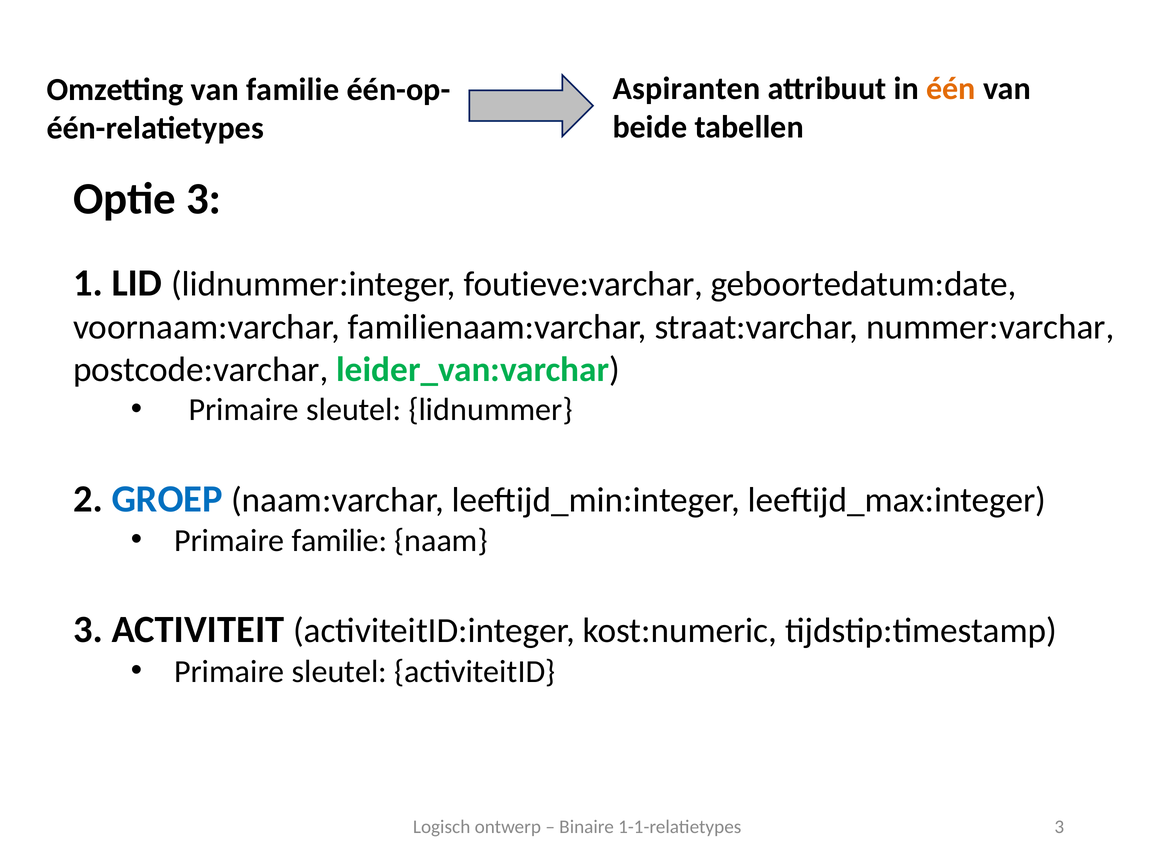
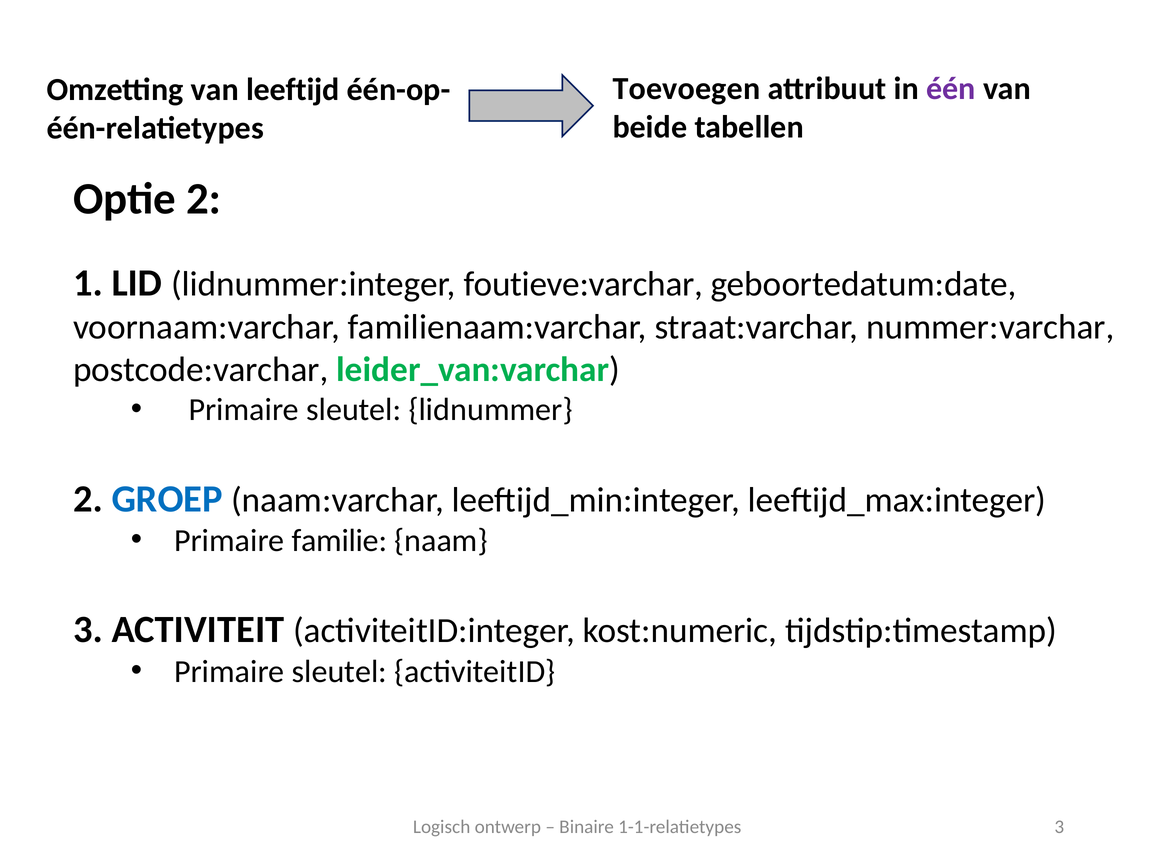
Aspiranten: Aspiranten -> Toevoegen
één colour: orange -> purple
van familie: familie -> leeftijd
Optie 3: 3 -> 2
